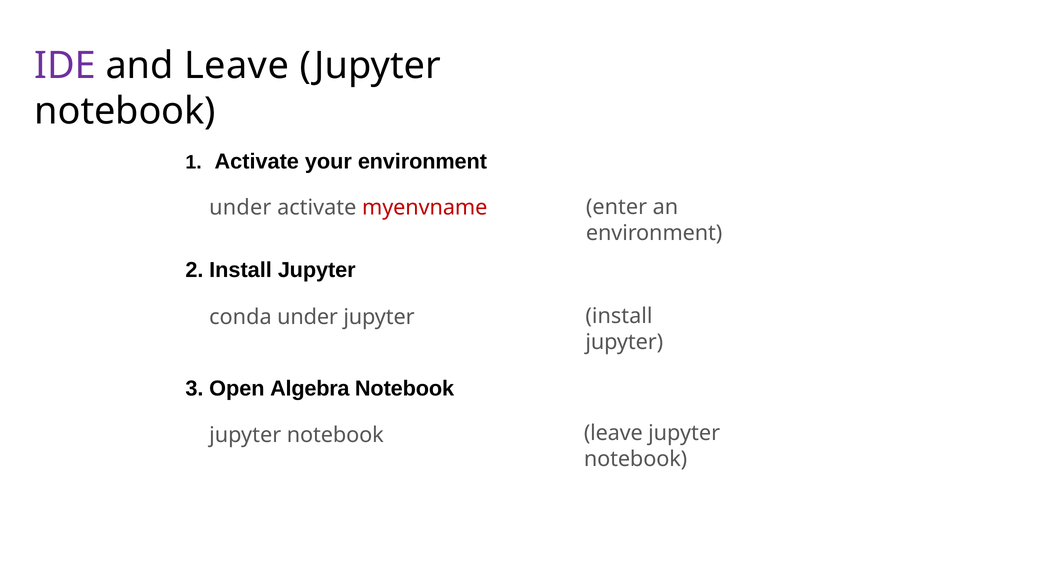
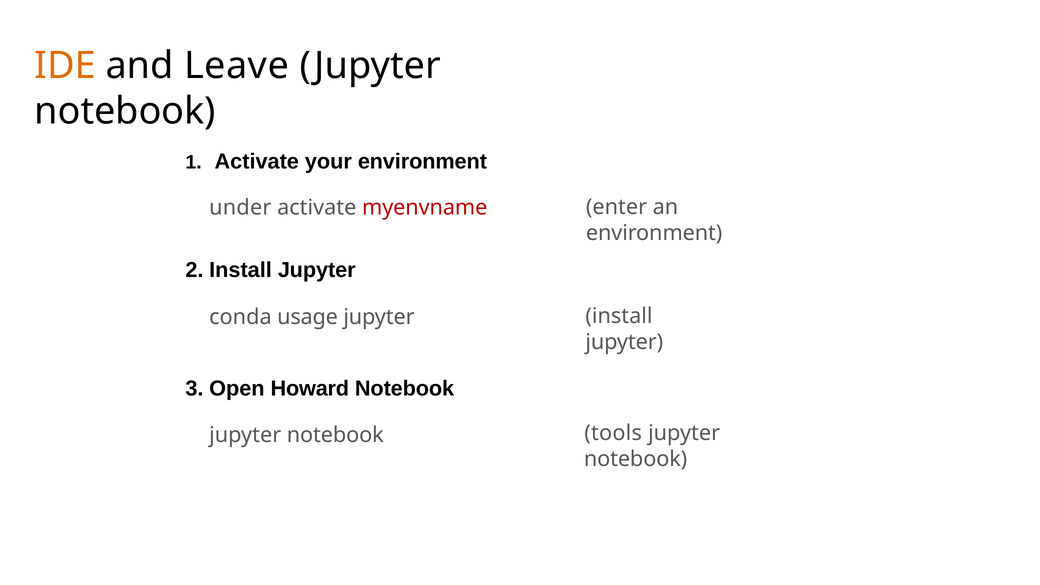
IDE colour: purple -> orange
conda under: under -> usage
Algebra: Algebra -> Howard
leave at (613, 433): leave -> tools
